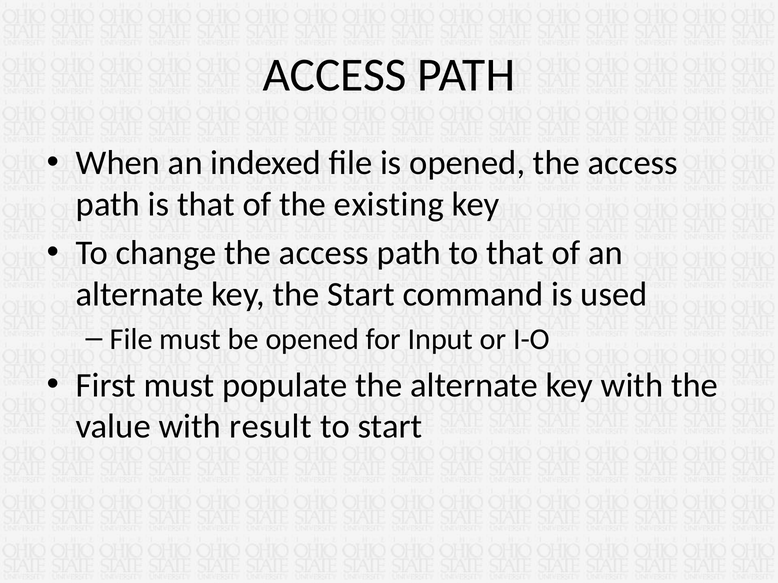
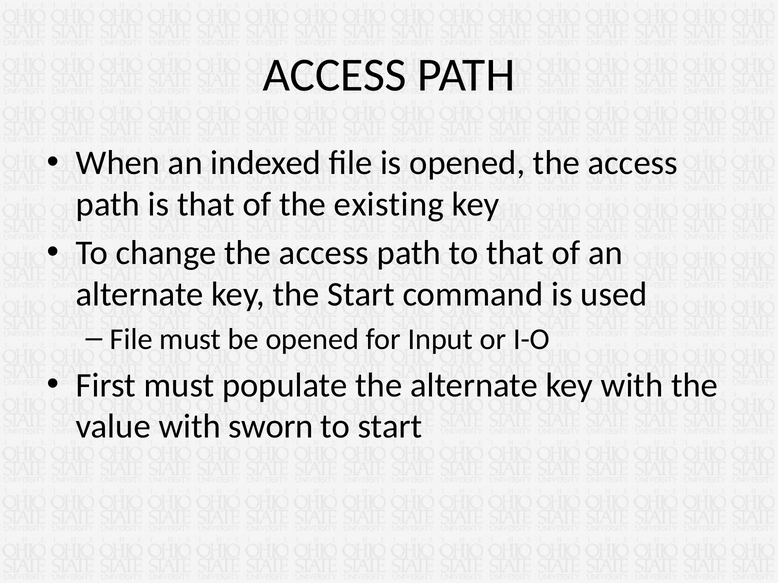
result: result -> sworn
